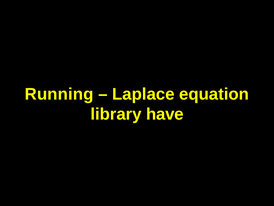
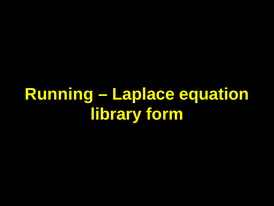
have: have -> form
